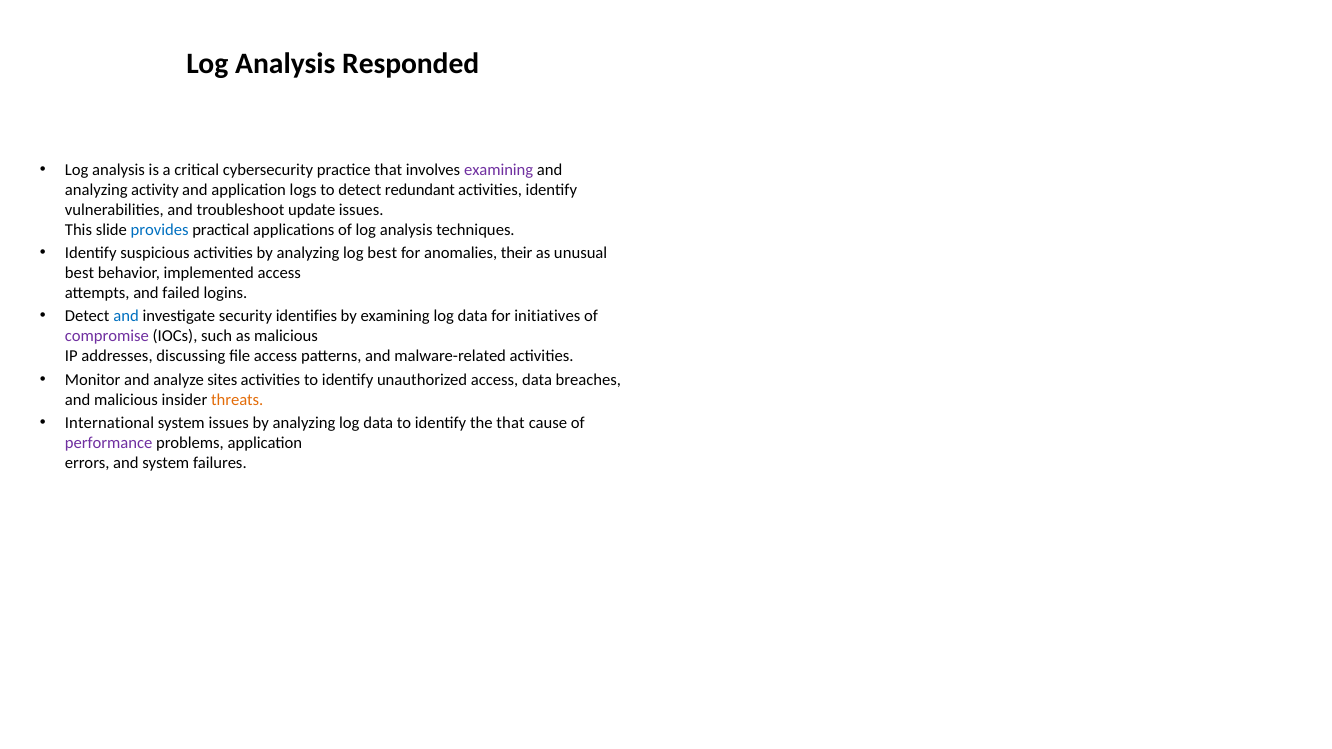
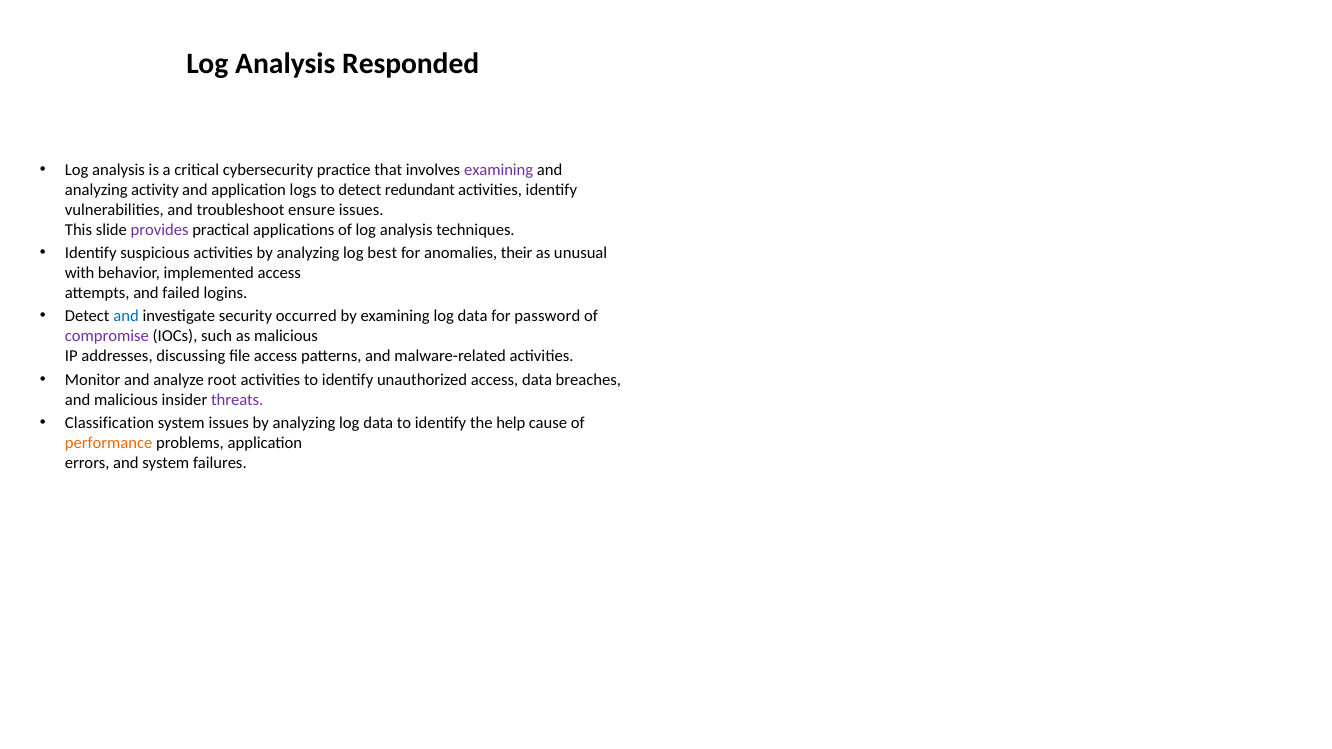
update: update -> ensure
provides colour: blue -> purple
best at (80, 273): best -> with
identifies: identifies -> occurred
initiatives: initiatives -> password
sites: sites -> root
threats colour: orange -> purple
International: International -> Classification
the that: that -> help
performance colour: purple -> orange
